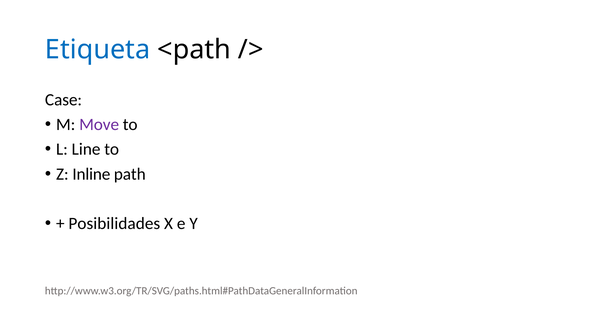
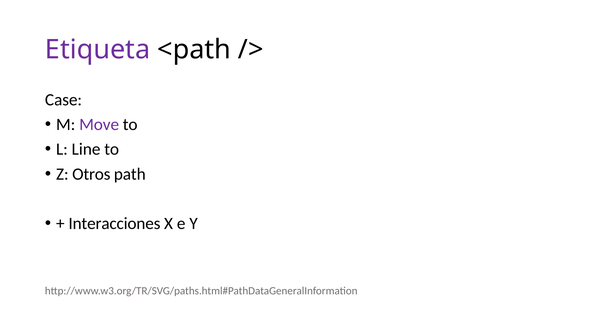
Etiqueta colour: blue -> purple
Inline: Inline -> Otros
Posibilidades: Posibilidades -> Interacciones
